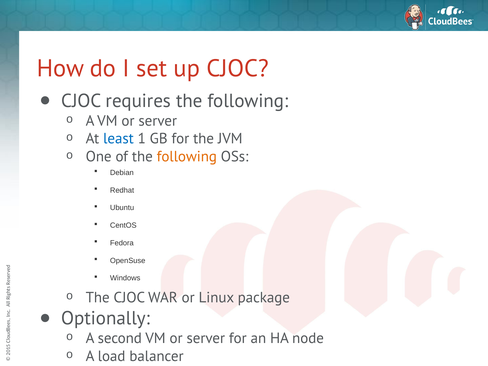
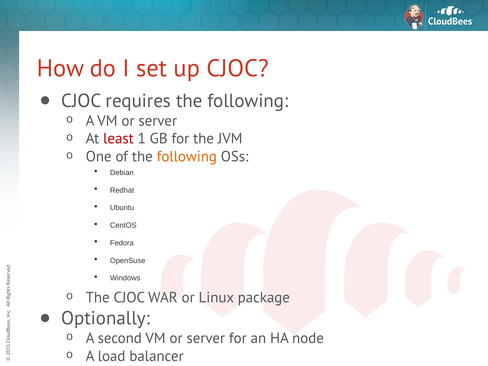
least colour: blue -> red
